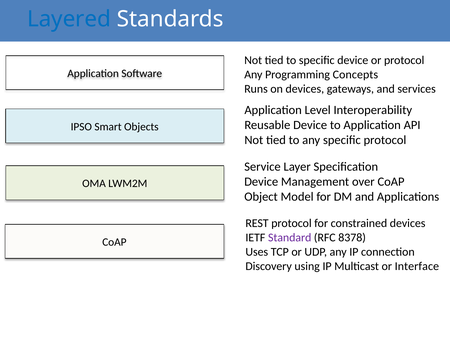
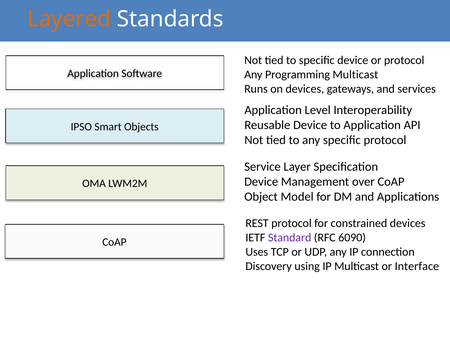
Layered colour: blue -> orange
Programming Concepts: Concepts -> Multicast
8378: 8378 -> 6090
